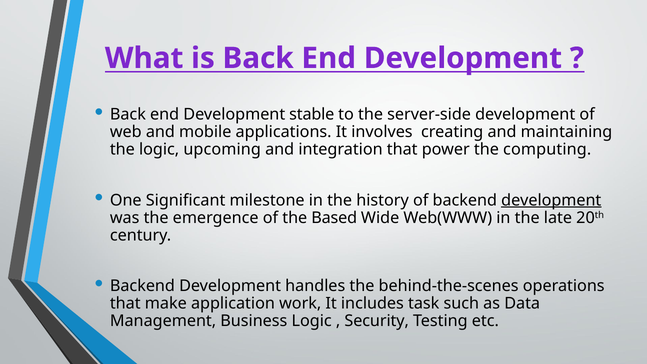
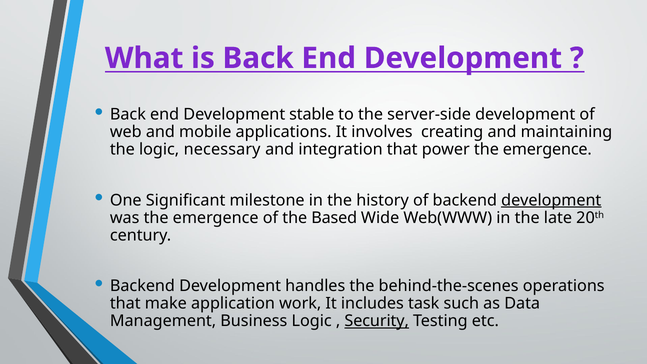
upcoming: upcoming -> necessary
power the computing: computing -> emergence
Security underline: none -> present
